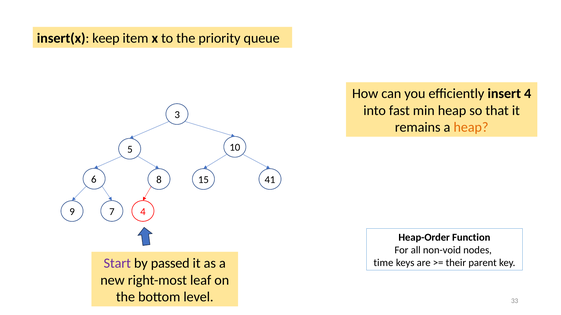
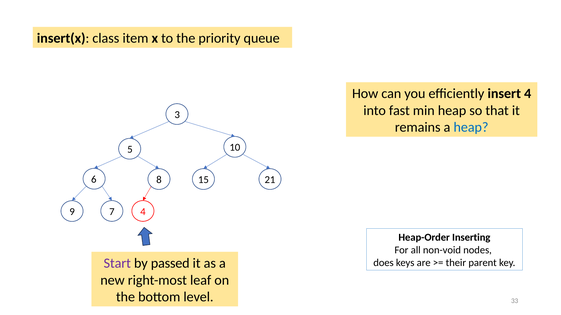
keep: keep -> class
heap at (471, 127) colour: orange -> blue
41: 41 -> 21
Function: Function -> Inserting
time: time -> does
